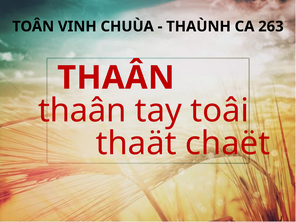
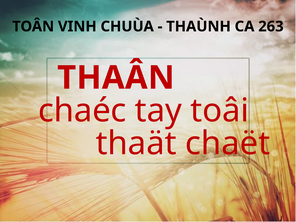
thaân at (82, 111): thaân -> chaéc
